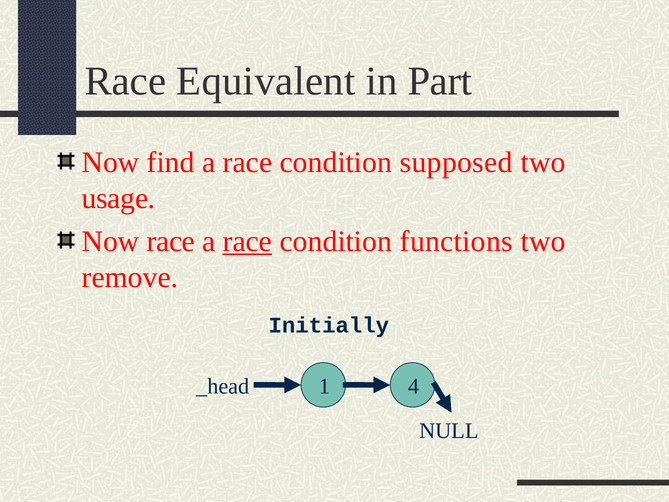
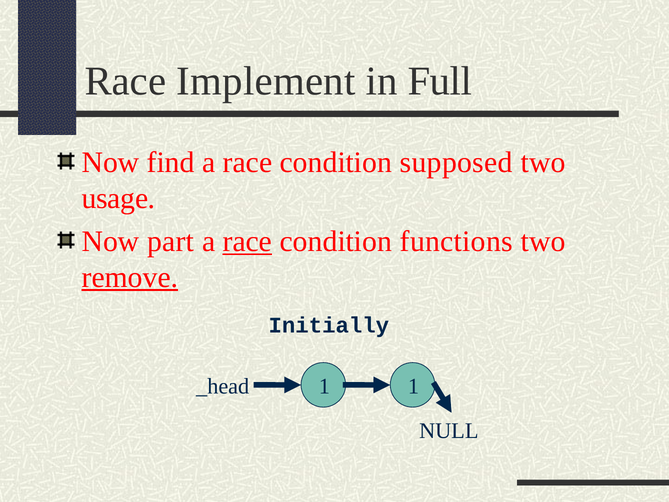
Equivalent: Equivalent -> Implement
Part: Part -> Full
Now race: race -> part
remove underline: none -> present
_head 4: 4 -> 1
